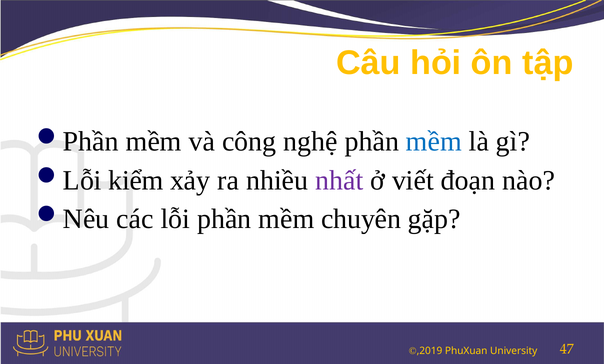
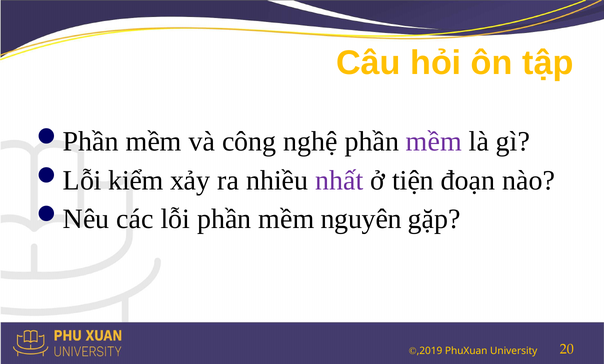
mềm at (434, 141) colour: blue -> purple
viết: viết -> tiện
chuyên: chuyên -> nguyên
47: 47 -> 20
